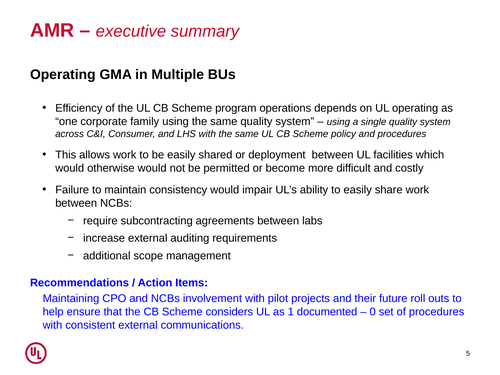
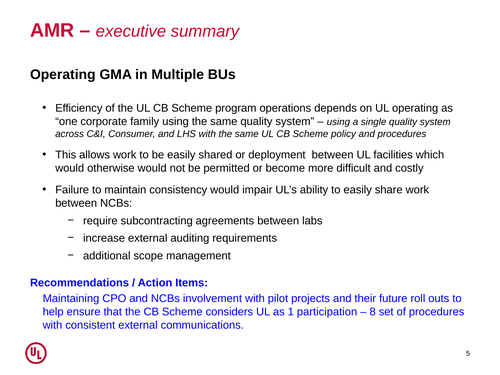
documented: documented -> participation
0: 0 -> 8
